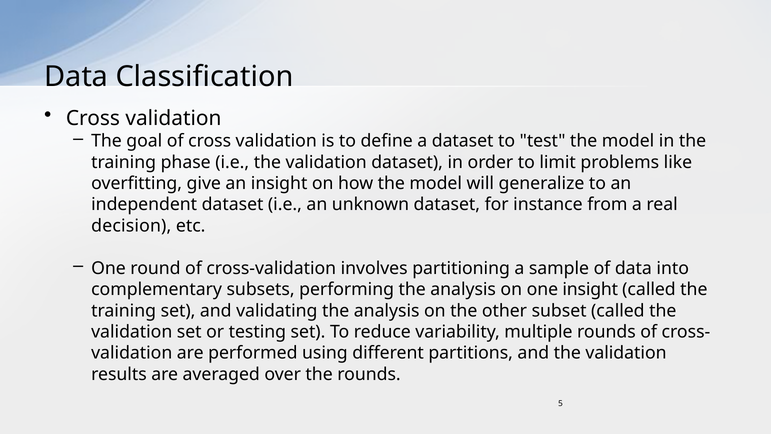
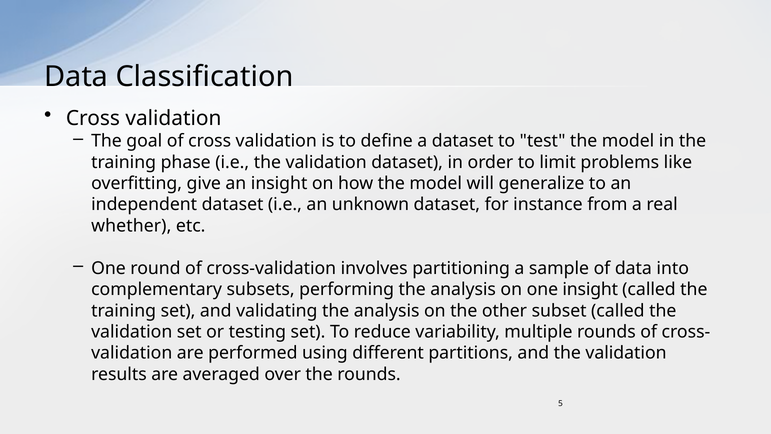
decision: decision -> whether
